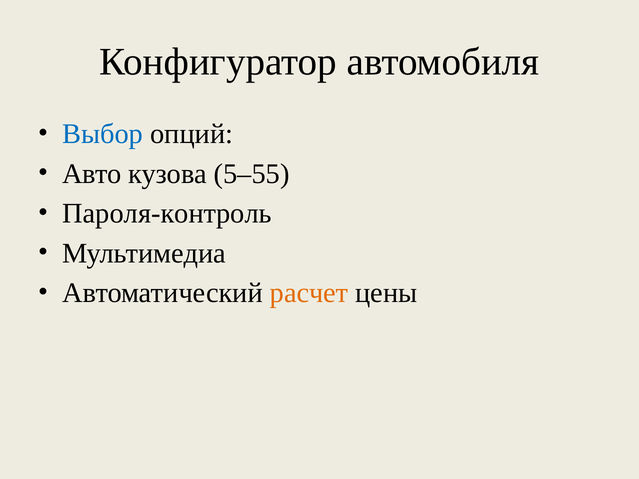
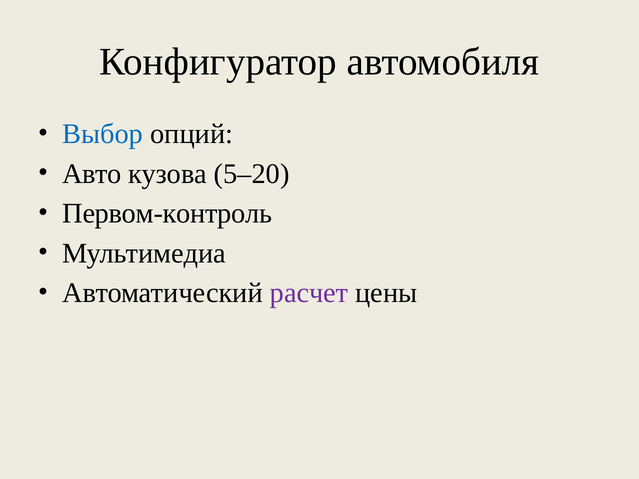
5–55: 5–55 -> 5–20
Пароля-контроль: Пароля-контроль -> Первом-контроль
расчет colour: orange -> purple
